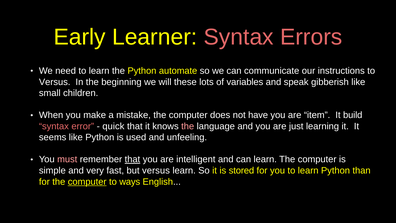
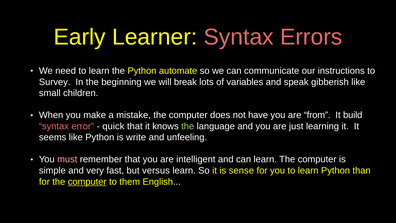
Versus at (55, 82): Versus -> Survey
these: these -> break
item: item -> from
the at (188, 126) colour: pink -> light green
used: used -> write
that at (132, 159) underline: present -> none
stored: stored -> sense
ways: ways -> them
